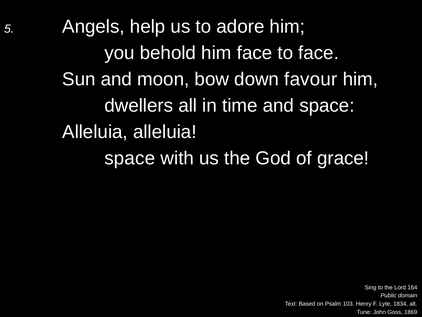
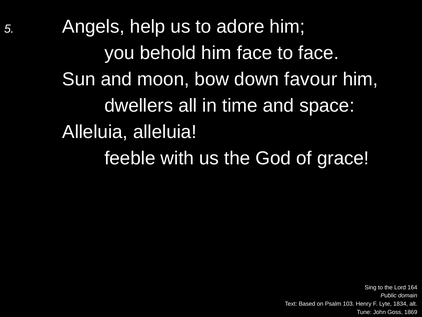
space at (130, 158): space -> feeble
